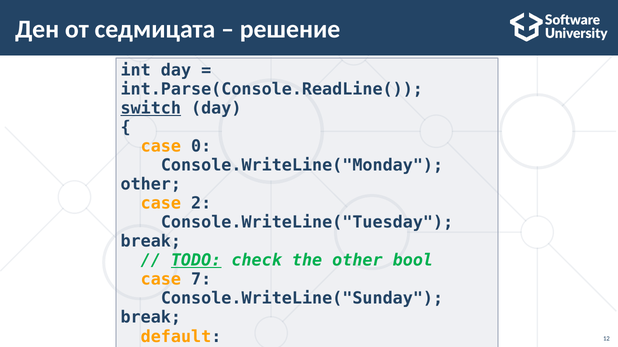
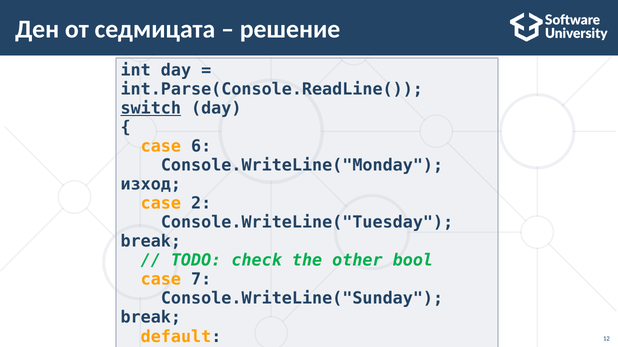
0: 0 -> 6
other at (151, 185): other -> изход
TODO underline: present -> none
